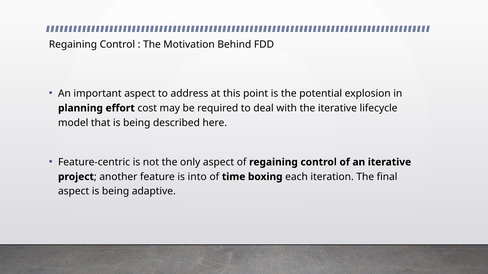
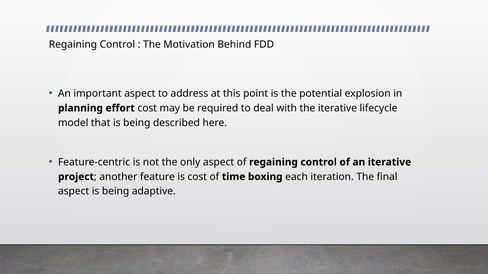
is into: into -> cost
